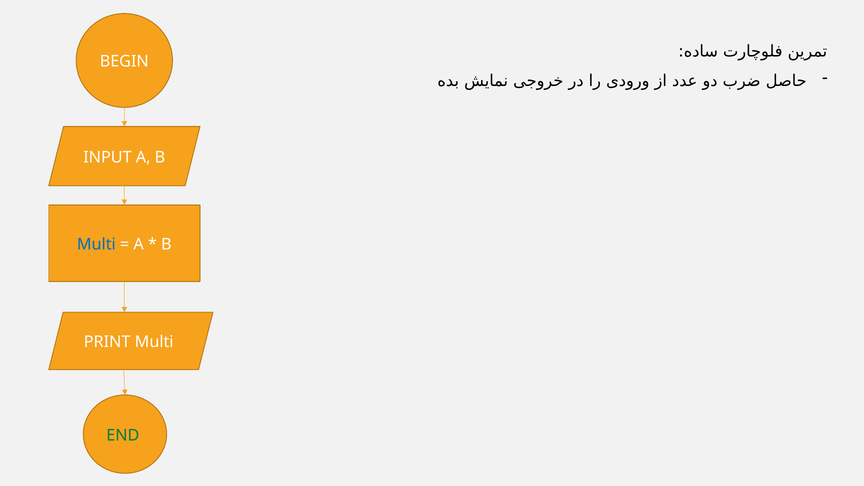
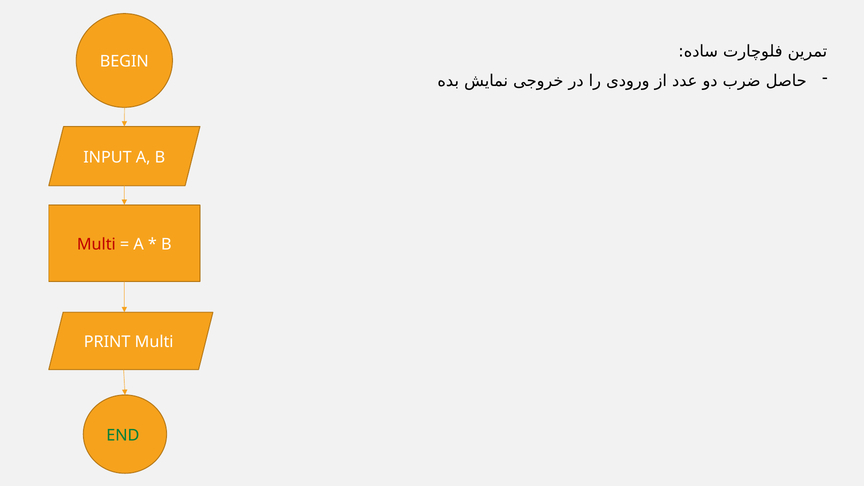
Multi at (96, 244) colour: blue -> red
